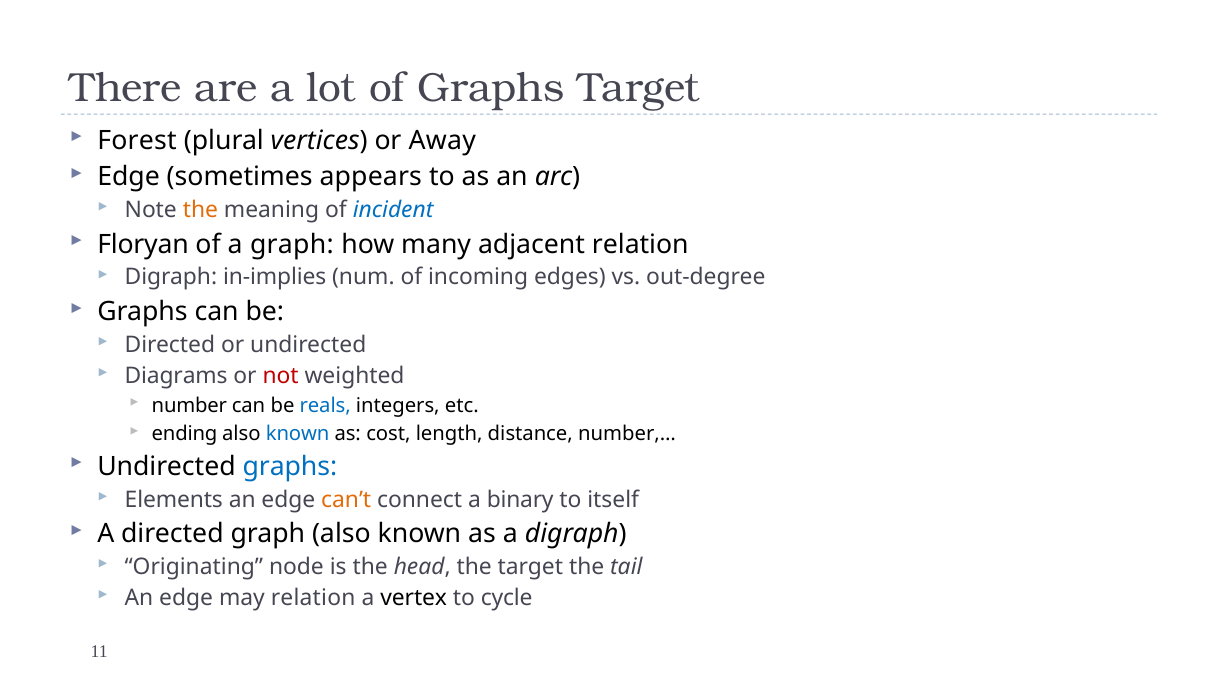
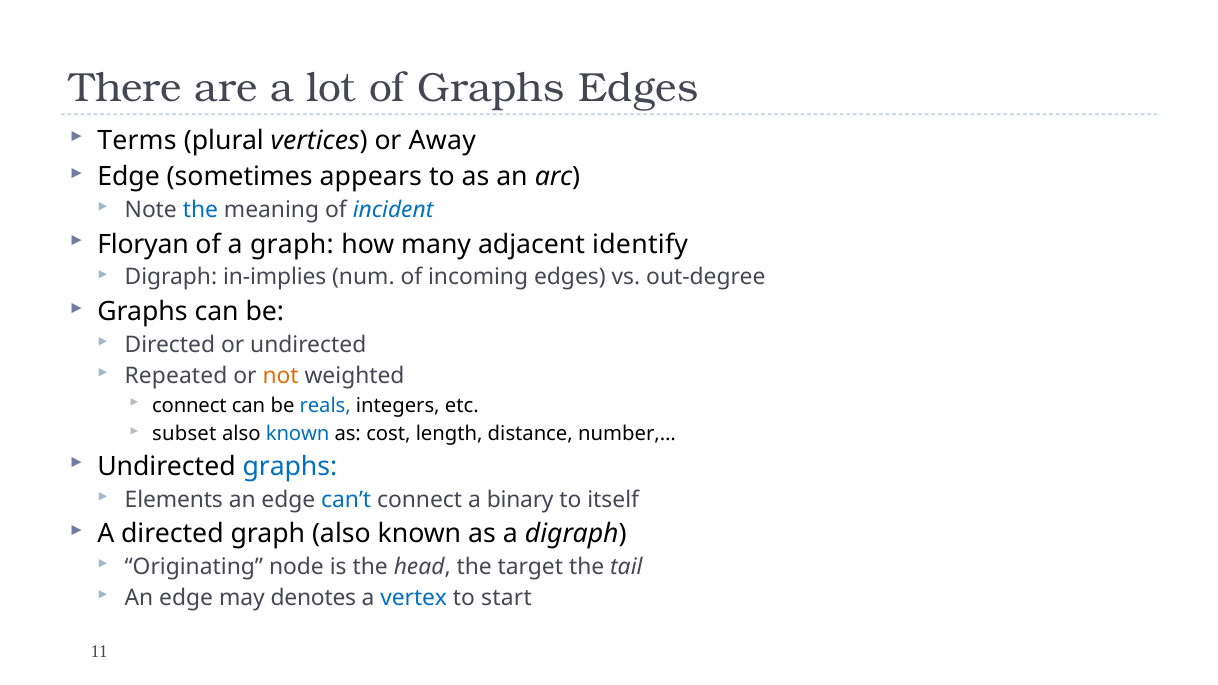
Graphs Target: Target -> Edges
Forest: Forest -> Terms
the at (200, 210) colour: orange -> blue
adjacent relation: relation -> identify
Diagrams: Diagrams -> Repeated
not colour: red -> orange
number at (189, 405): number -> connect
ending: ending -> subset
can’t colour: orange -> blue
may relation: relation -> denotes
vertex colour: black -> blue
cycle: cycle -> start
